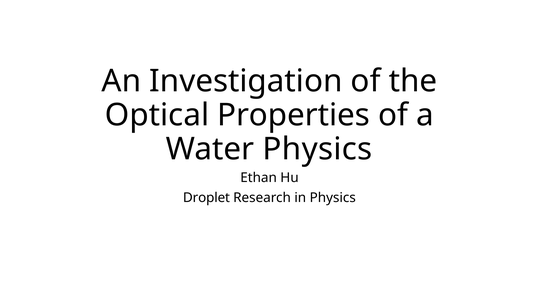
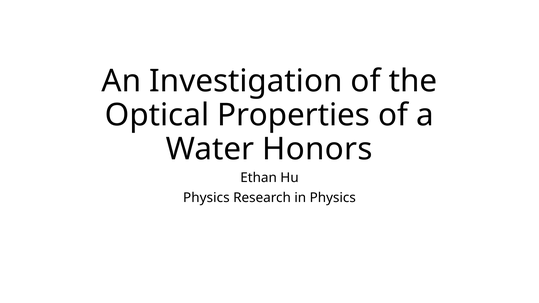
Water Physics: Physics -> Honors
Droplet at (206, 198): Droplet -> Physics
